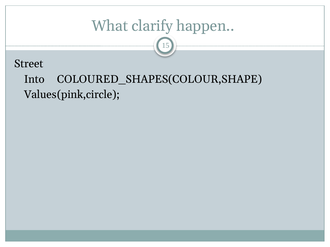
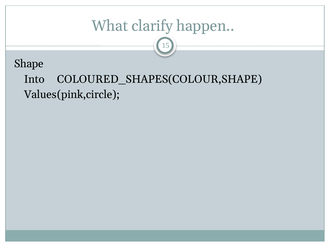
Street: Street -> Shape
